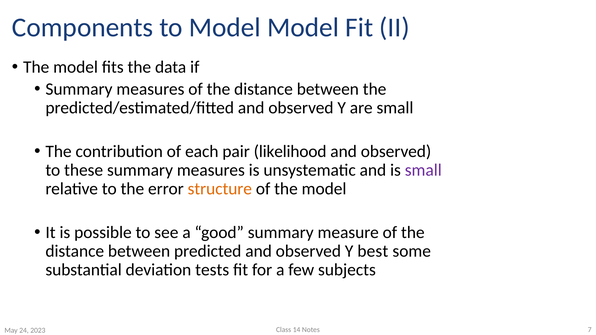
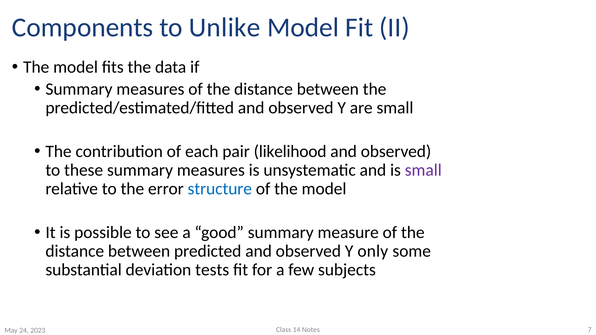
to Model: Model -> Unlike
structure colour: orange -> blue
best: best -> only
